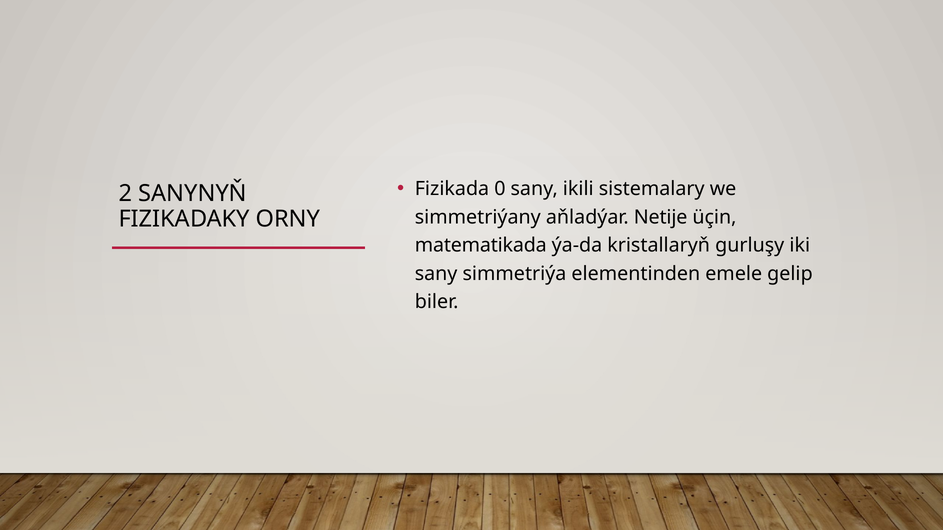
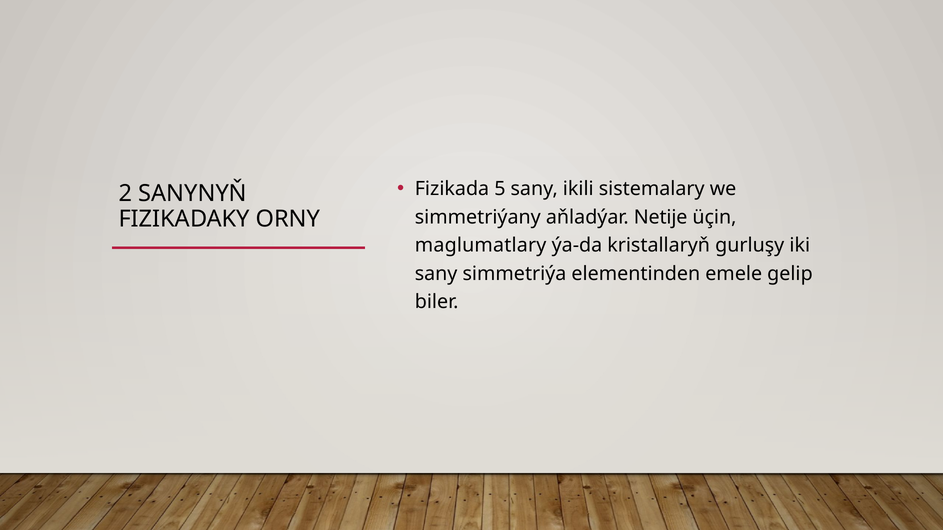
0: 0 -> 5
matematikada: matematikada -> maglumatlary
